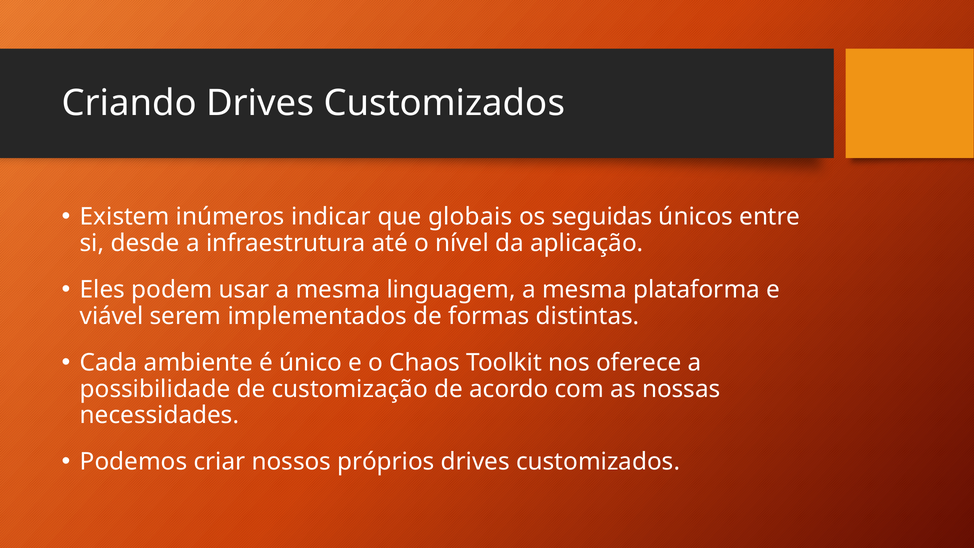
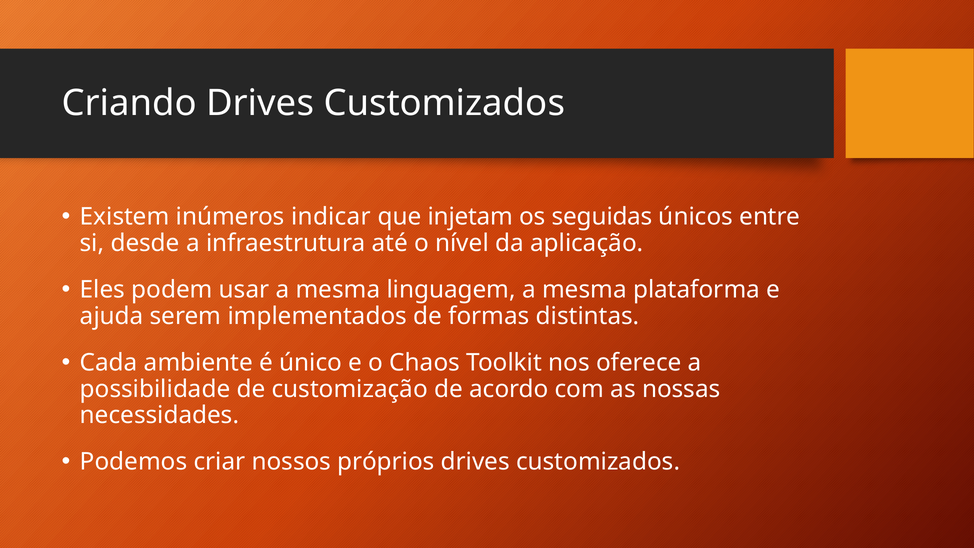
globais: globais -> injetam
viável: viável -> ajuda
